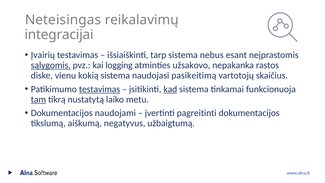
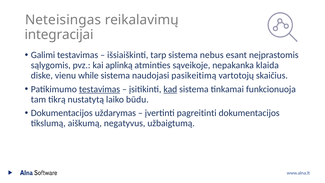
Įvairių: Įvairių -> Galimi
sąlygomis underline: present -> none
logging: logging -> aplinką
užsakovo: užsakovo -> sąveikoje
rastos: rastos -> klaida
kokią: kokią -> while
tam underline: present -> none
metu: metu -> būdu
naudojami: naudojami -> uždarymas
